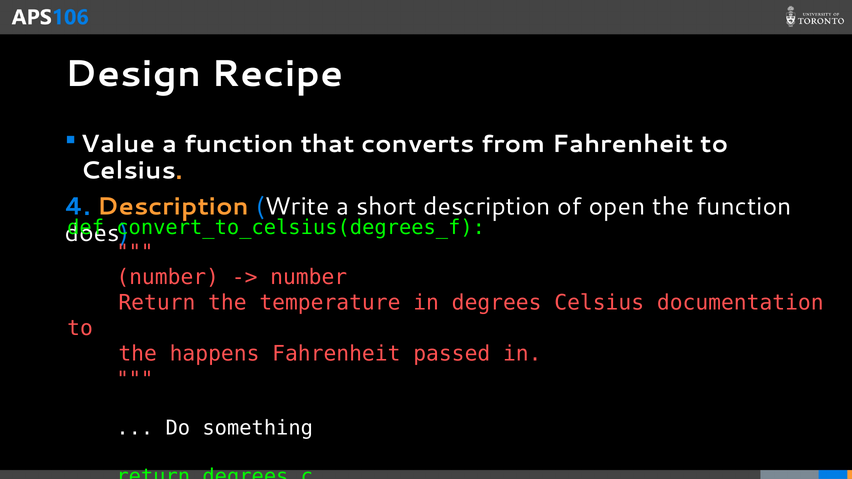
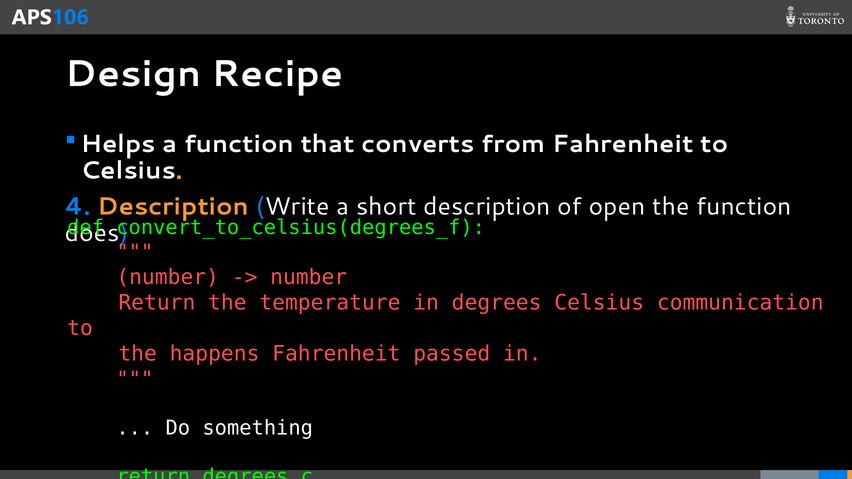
Value: Value -> Helps
documentation: documentation -> communication
